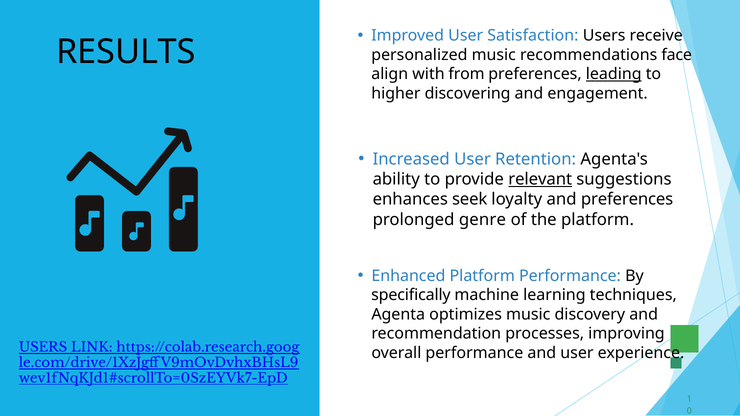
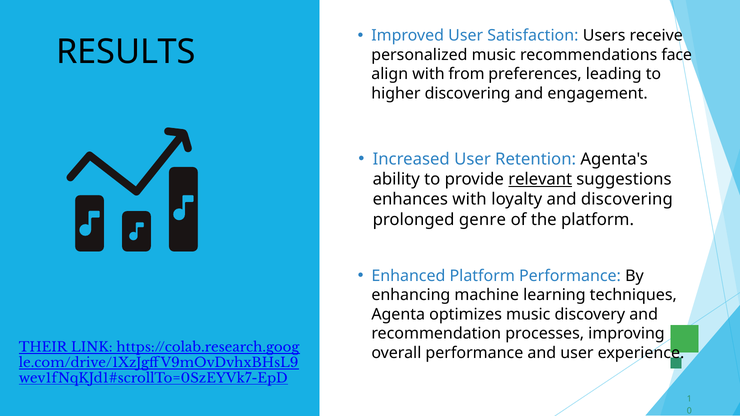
leading underline: present -> none
enhances seek: seek -> with
and preferences: preferences -> discovering
specifically: specifically -> enhancing
USERS at (43, 348): USERS -> THEIR
